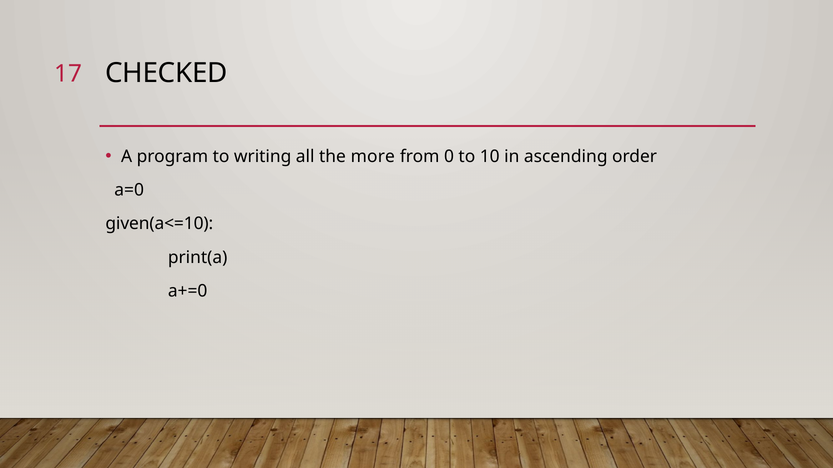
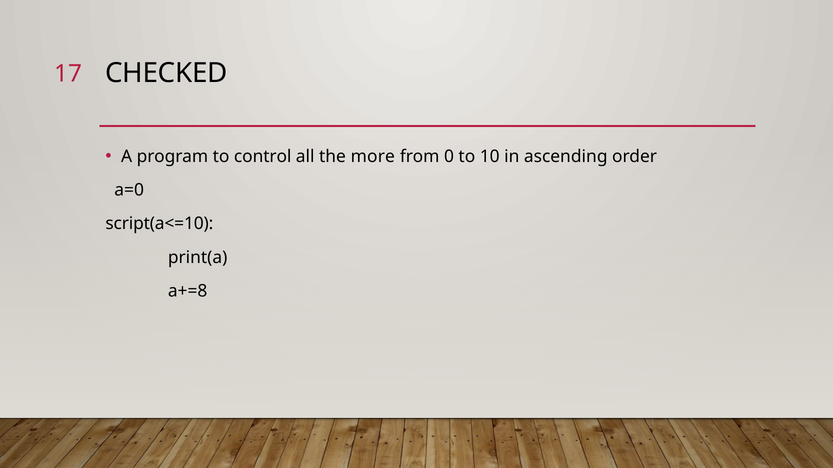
writing: writing -> control
given(a<=10: given(a<=10 -> script(a<=10
a+=0: a+=0 -> a+=8
